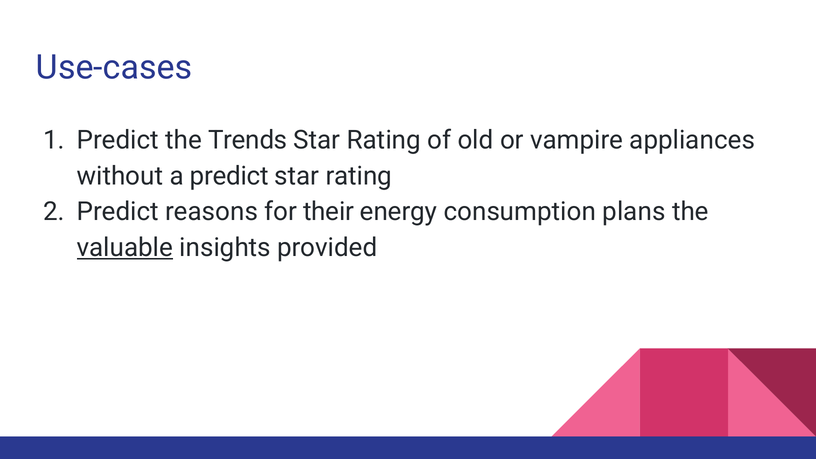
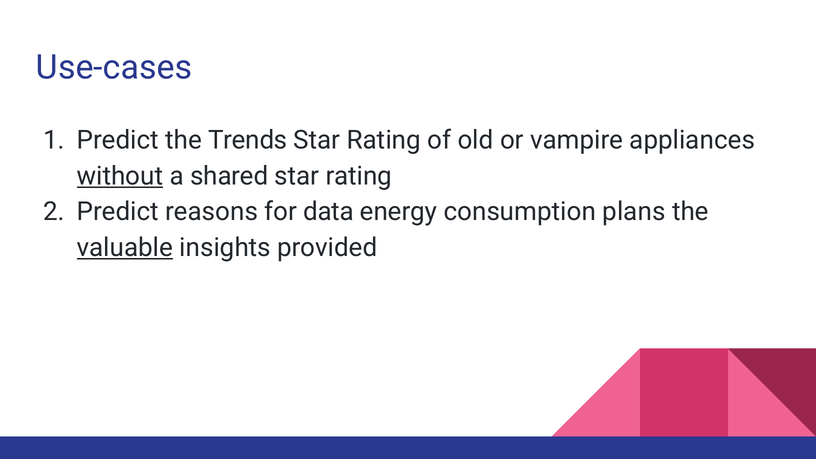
without underline: none -> present
a predict: predict -> shared
their: their -> data
